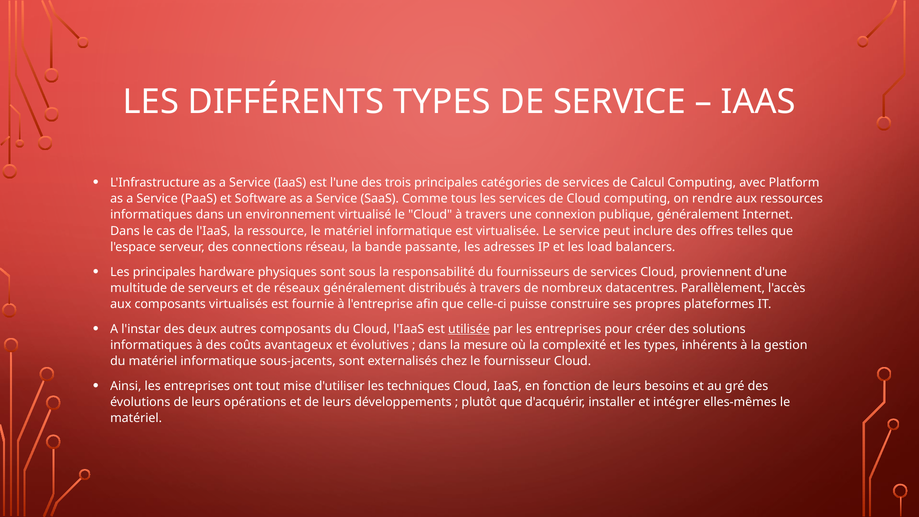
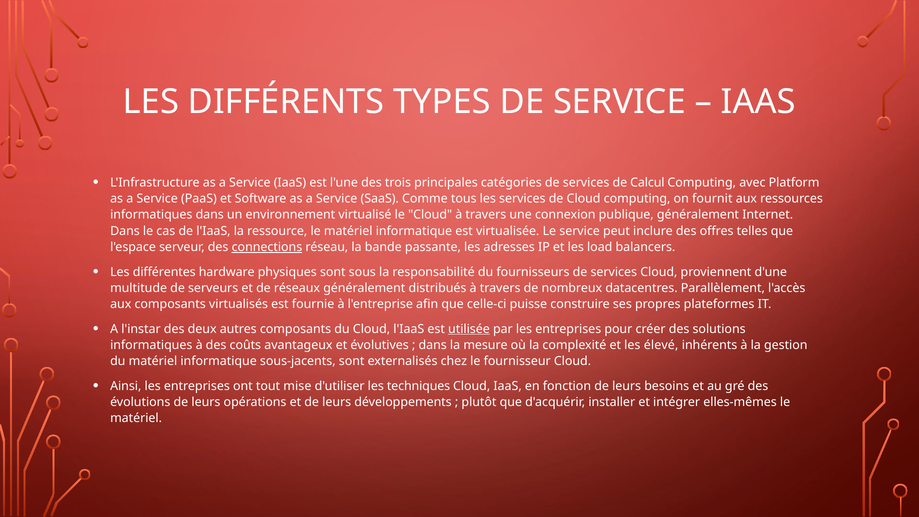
rendre: rendre -> fournit
connections underline: none -> present
Les principales: principales -> différentes
les types: types -> élevé
